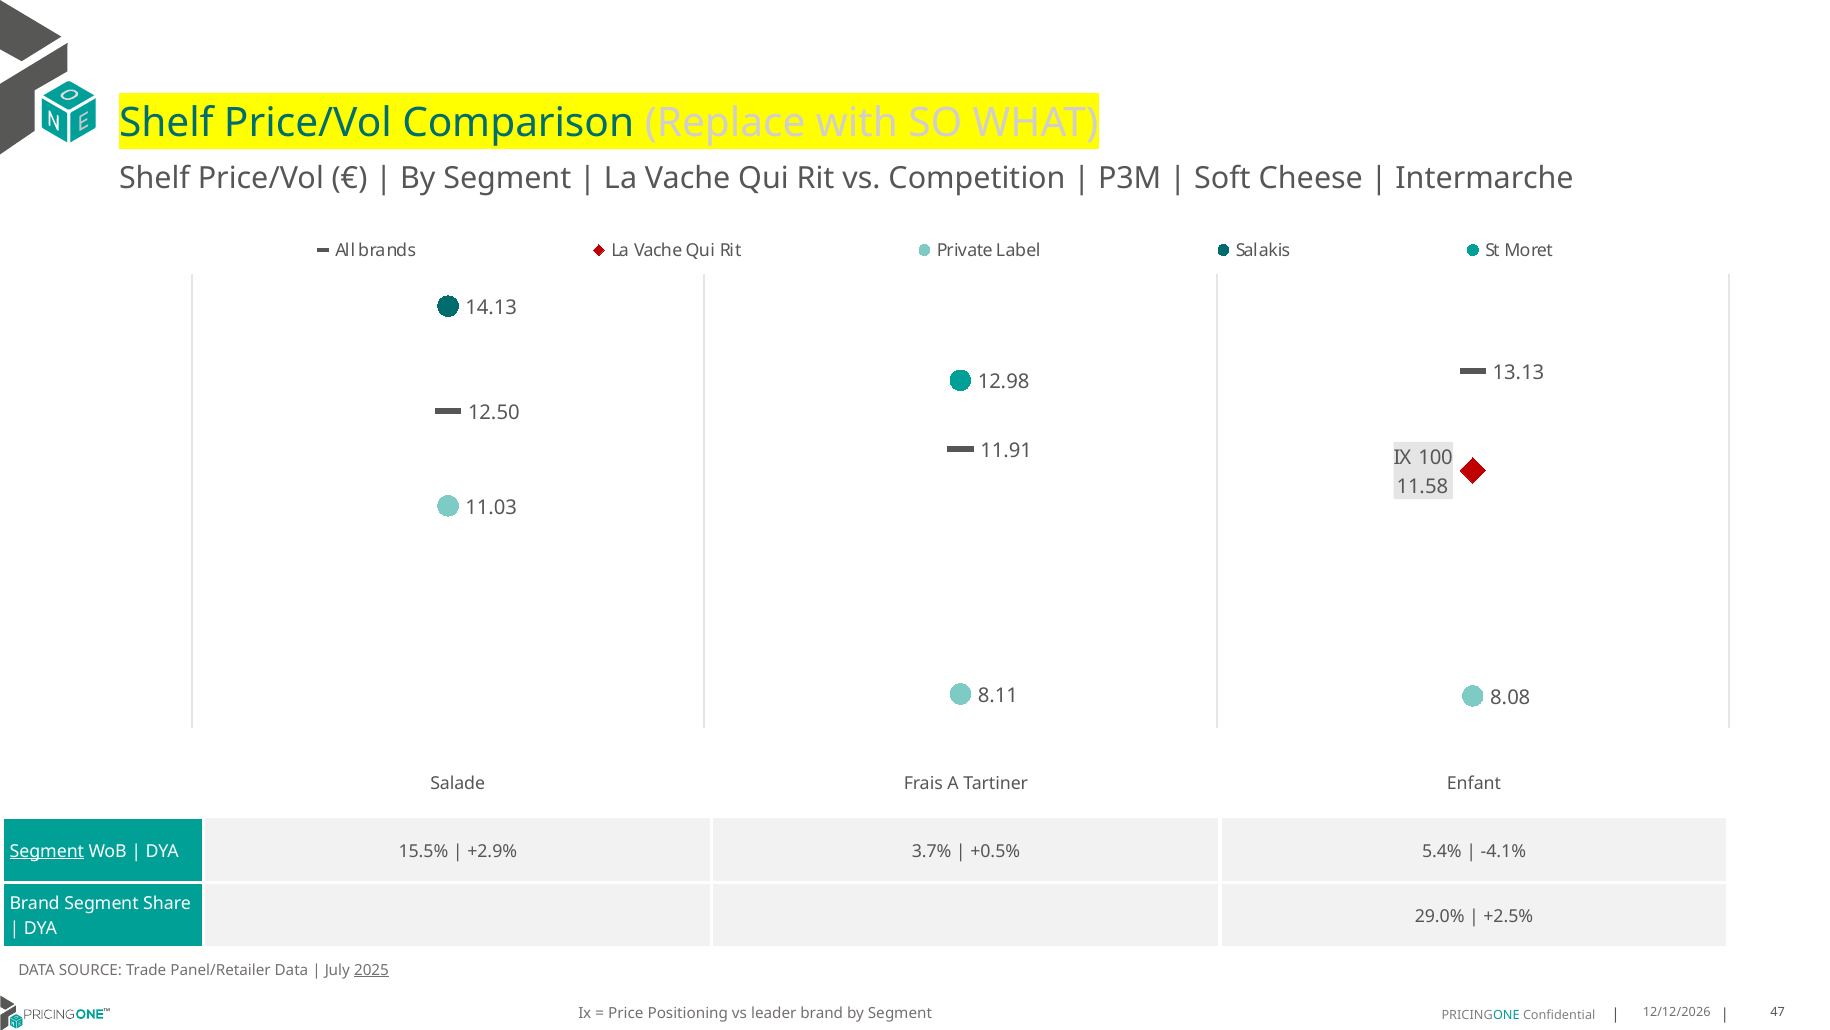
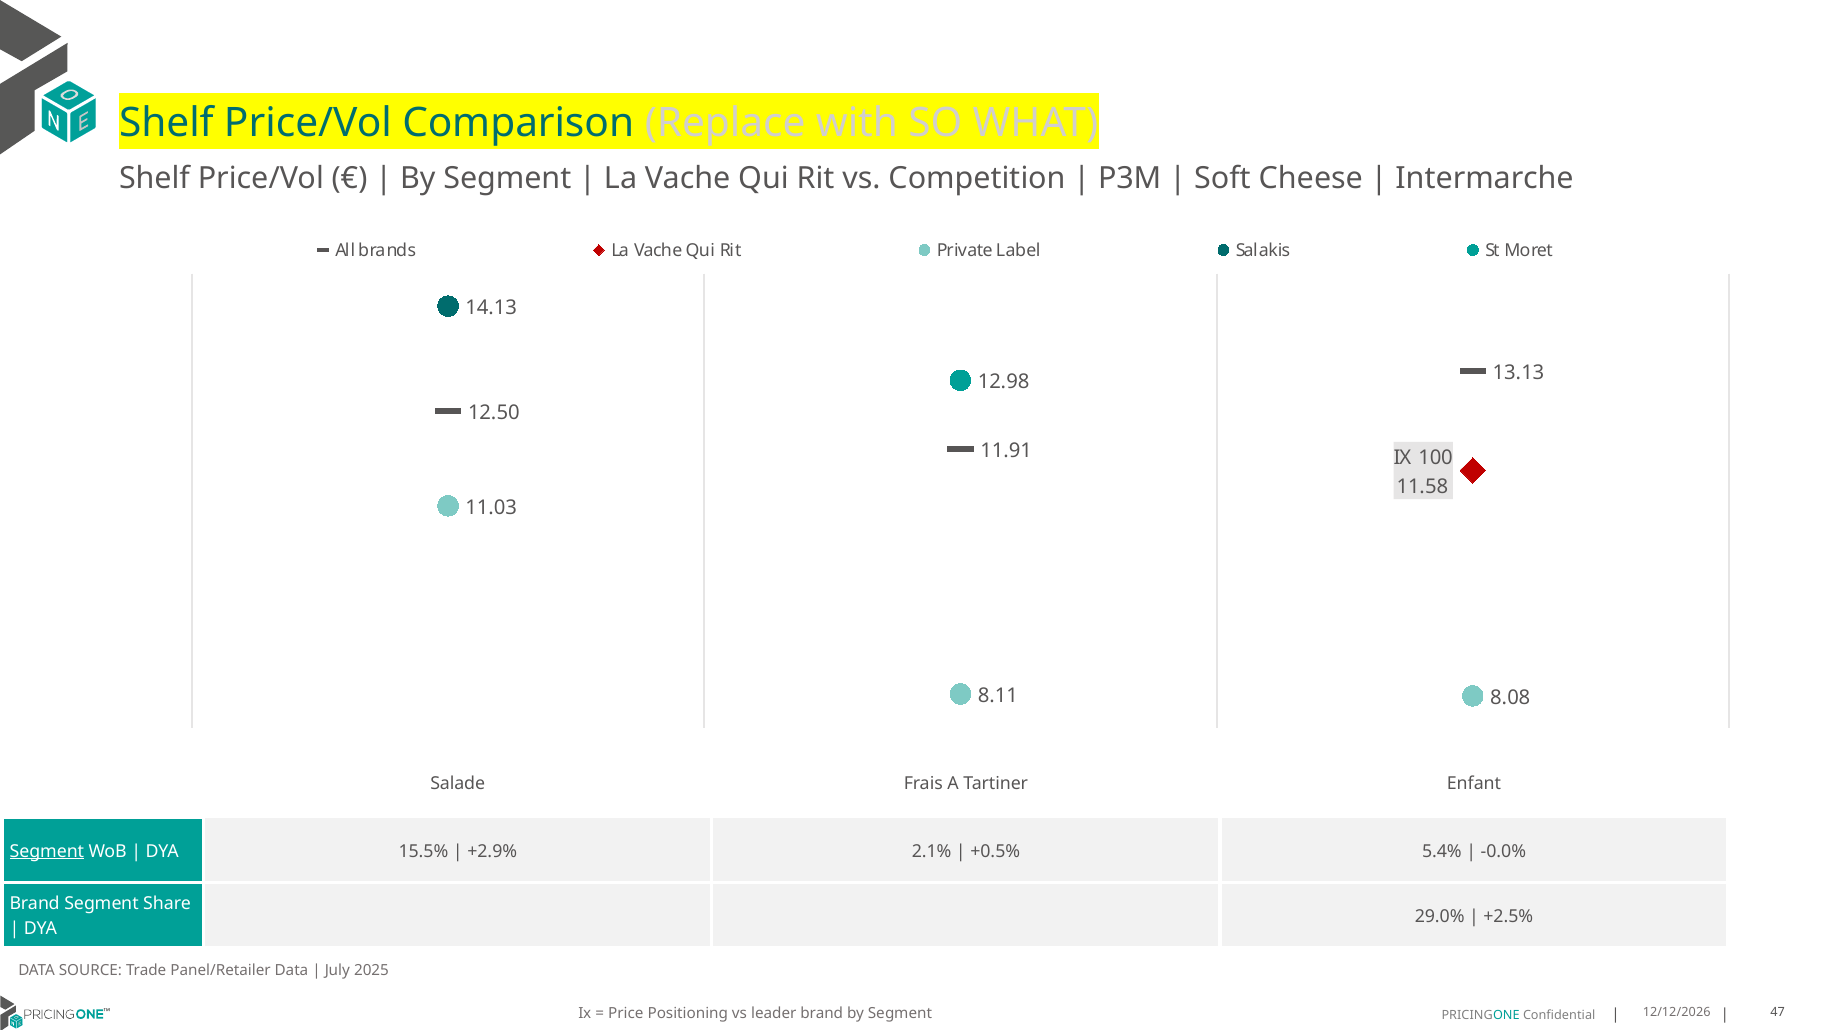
3.7%: 3.7% -> 2.1%
-4.1%: -4.1% -> -0.0%
2025 underline: present -> none
